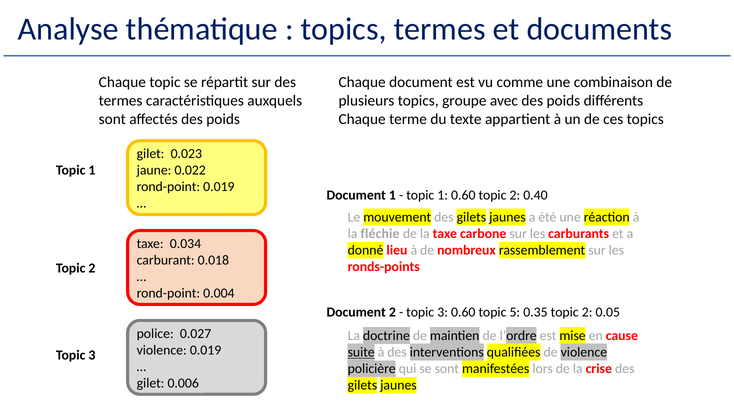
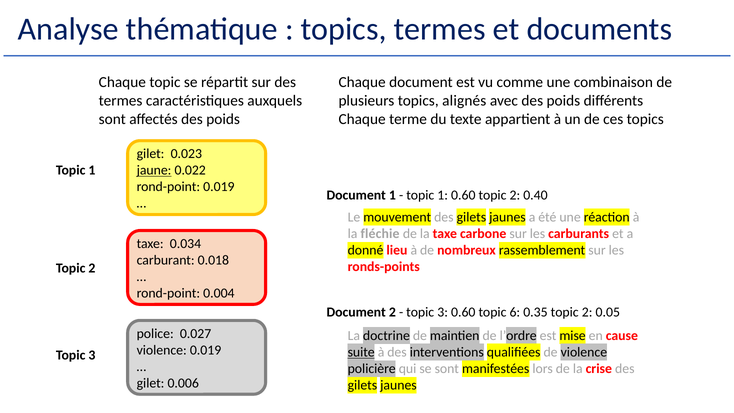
groupe: groupe -> alignés
jaune underline: none -> present
5: 5 -> 6
